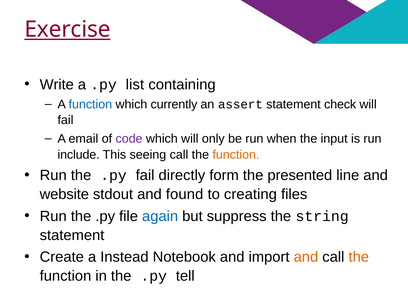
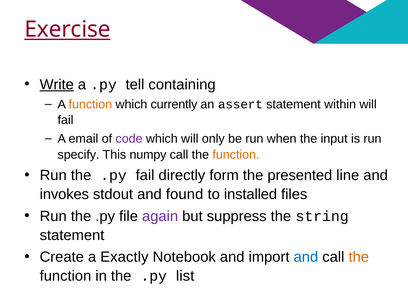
Write underline: none -> present
list: list -> tell
function at (90, 104) colour: blue -> orange
check: check -> within
include: include -> specify
seeing: seeing -> numpy
website: website -> invokes
creating: creating -> installed
again colour: blue -> purple
Instead: Instead -> Exactly
and at (306, 257) colour: orange -> blue
tell: tell -> list
